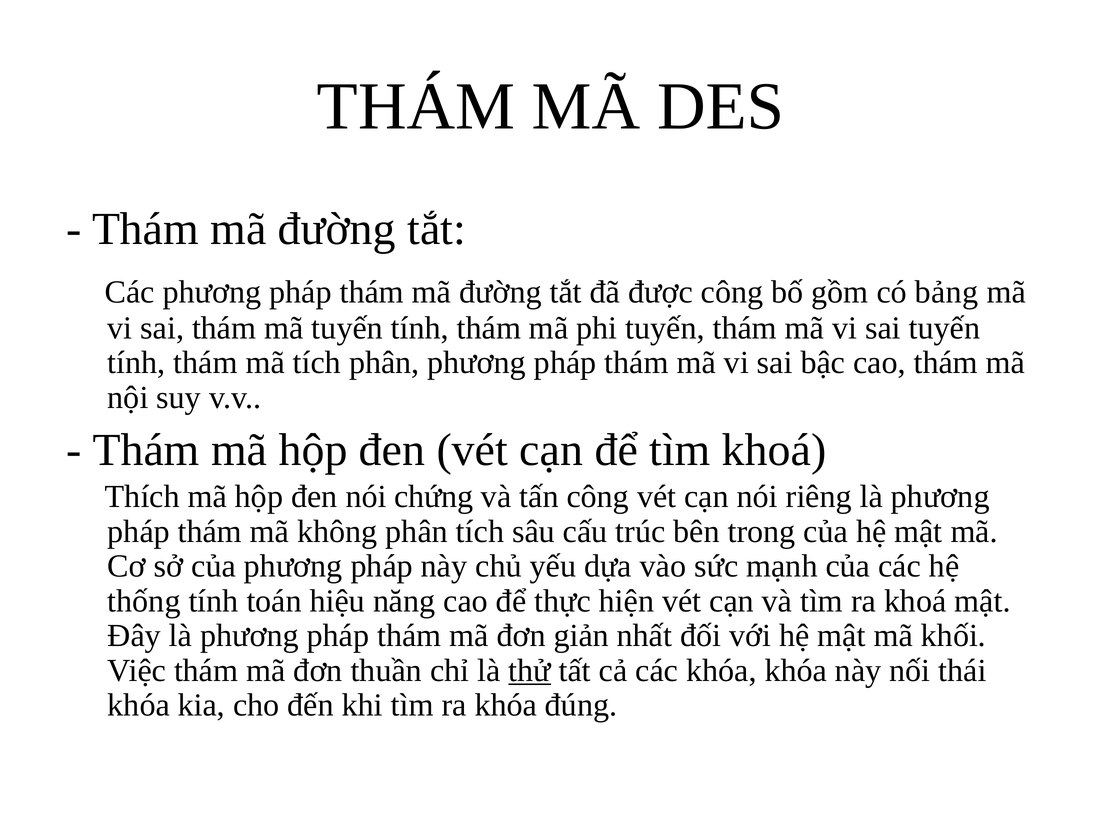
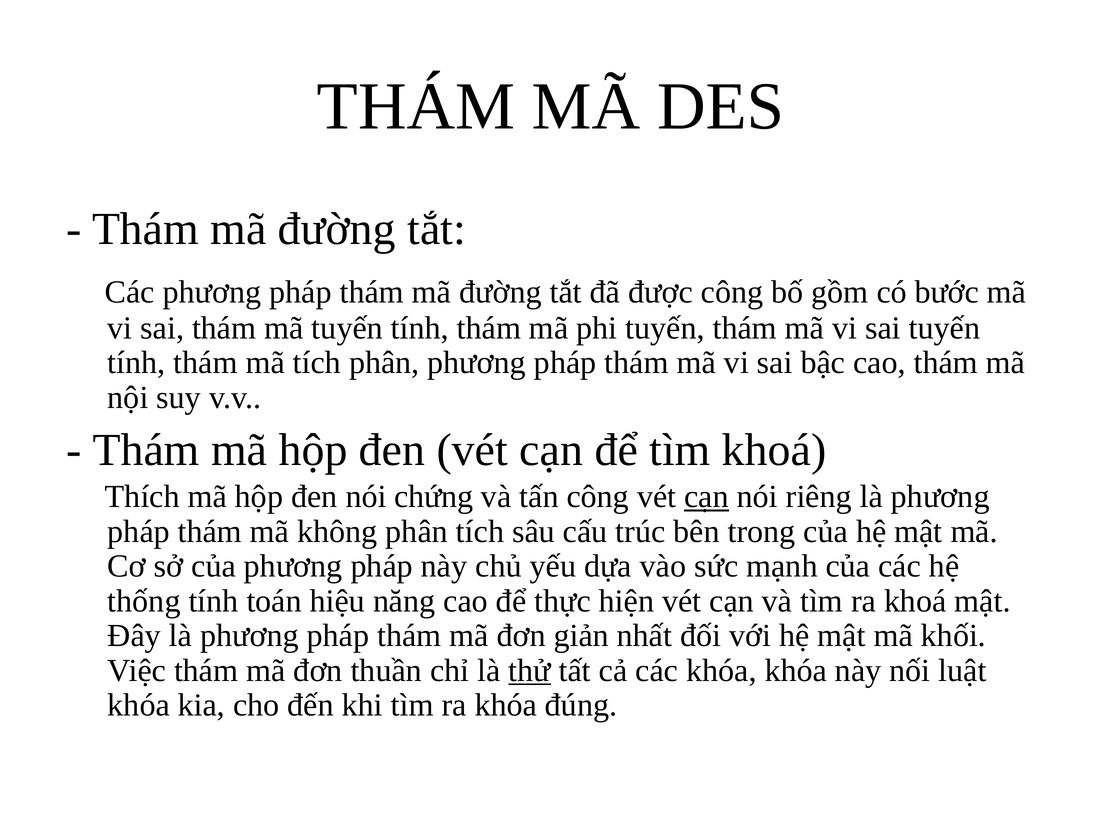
bảng: bảng -> bước
cạn at (706, 496) underline: none -> present
thái: thái -> luật
